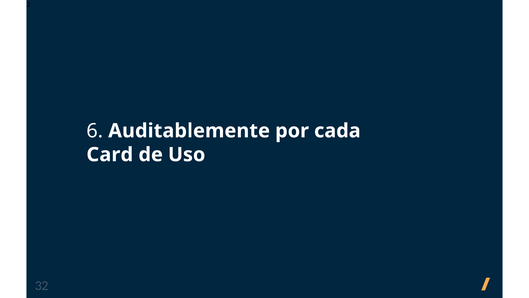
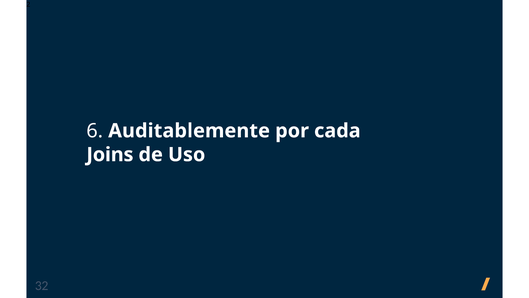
Card: Card -> Joins
